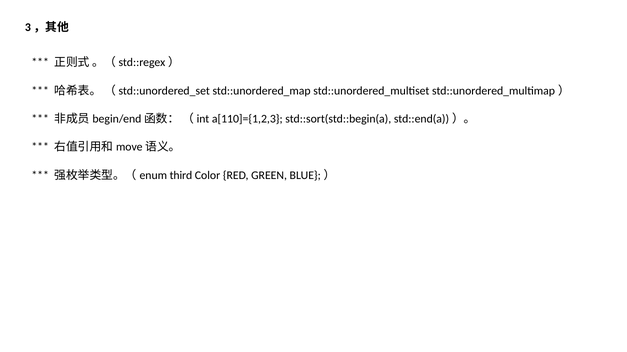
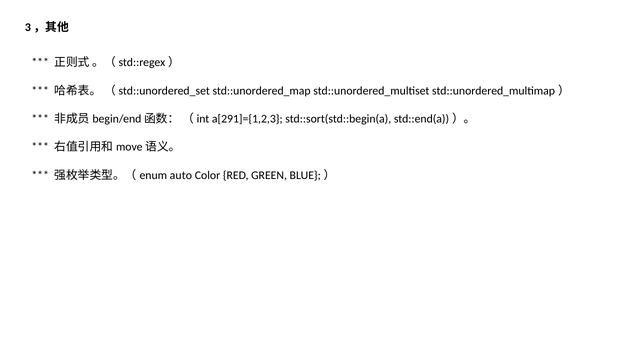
a[110]={1,2,3: a[110]={1,2,3 -> a[291]={1,2,3
third: third -> auto
